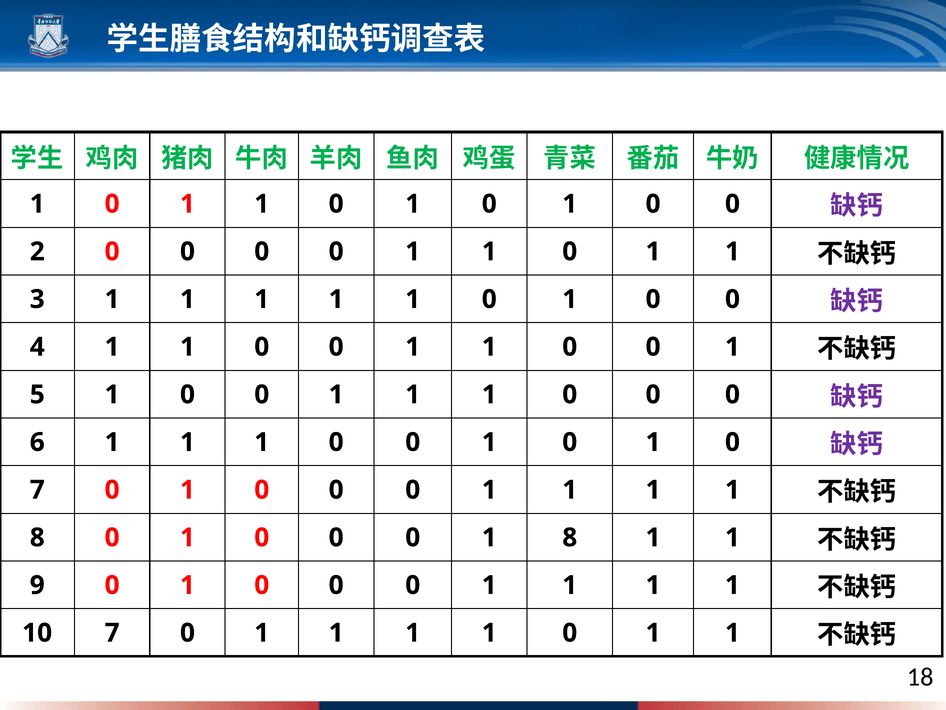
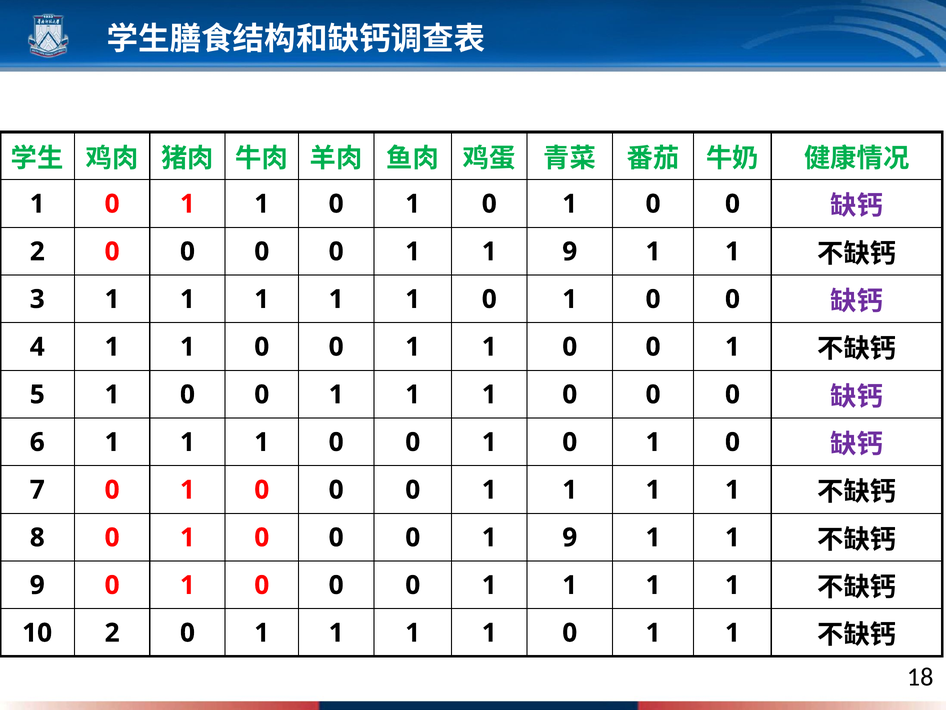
0 at (570, 251): 0 -> 9
0 1 8: 8 -> 9
10 7: 7 -> 2
